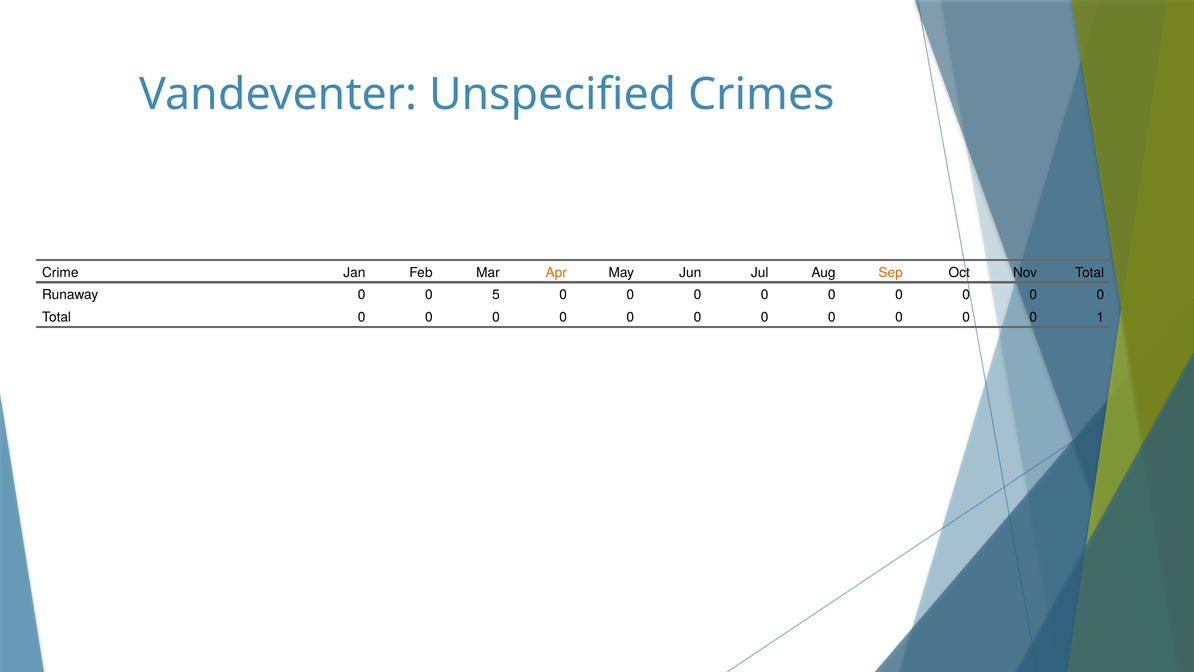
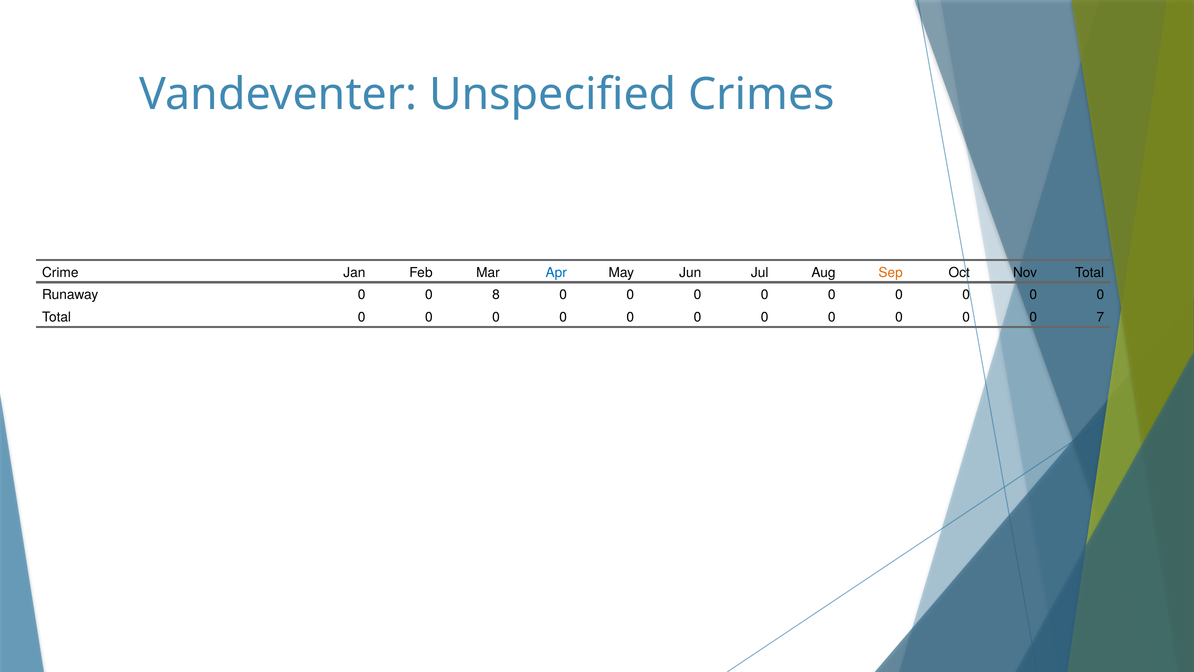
Apr colour: orange -> blue
5: 5 -> 8
1: 1 -> 7
